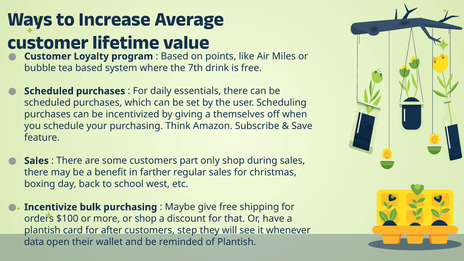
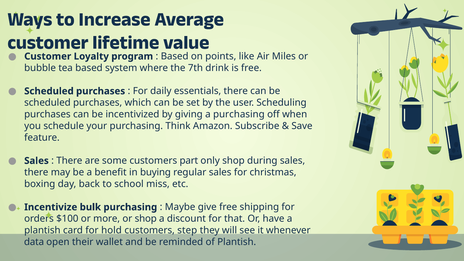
a themselves: themselves -> purchasing
farther: farther -> buying
west: west -> miss
after: after -> hold
